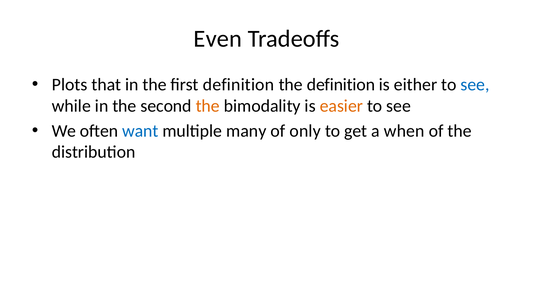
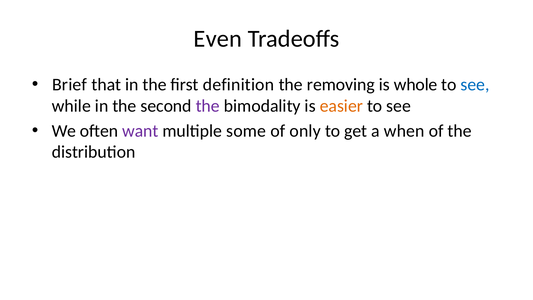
Plots: Plots -> Brief
the definition: definition -> removing
either: either -> whole
the at (208, 106) colour: orange -> purple
want colour: blue -> purple
many: many -> some
